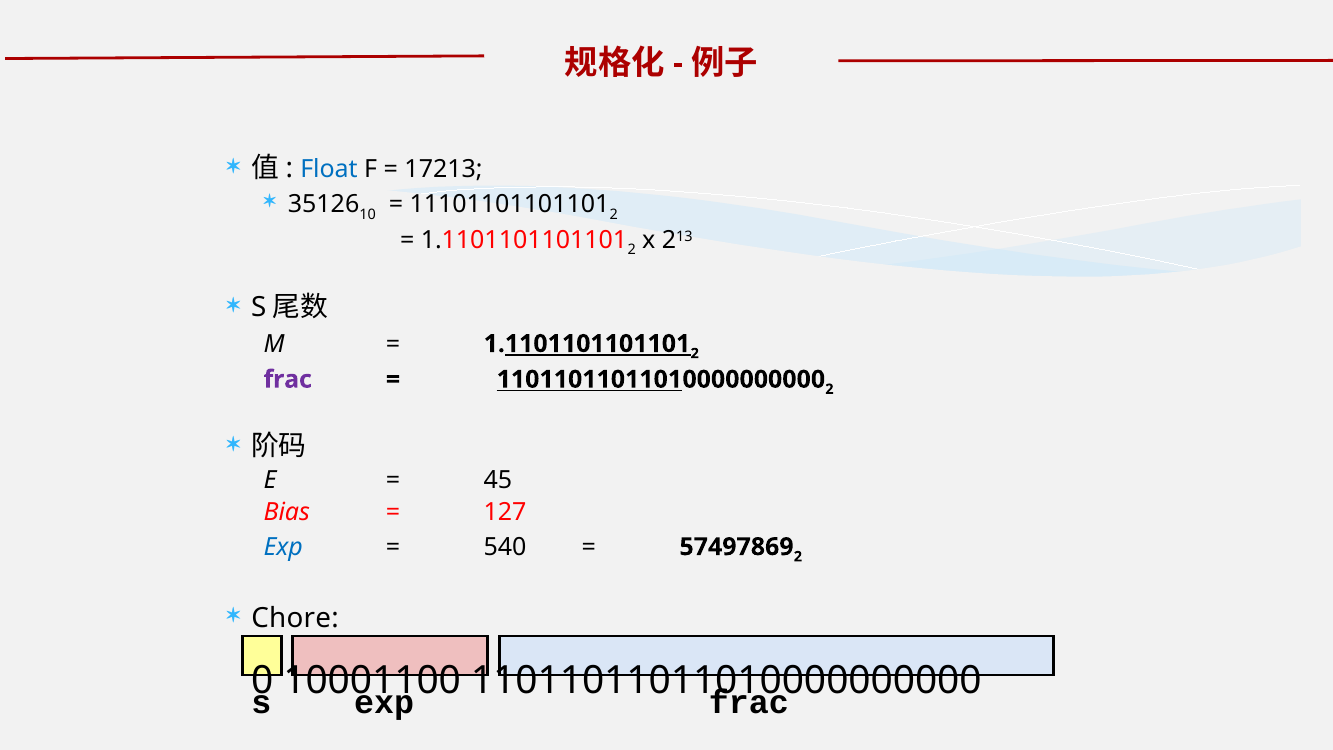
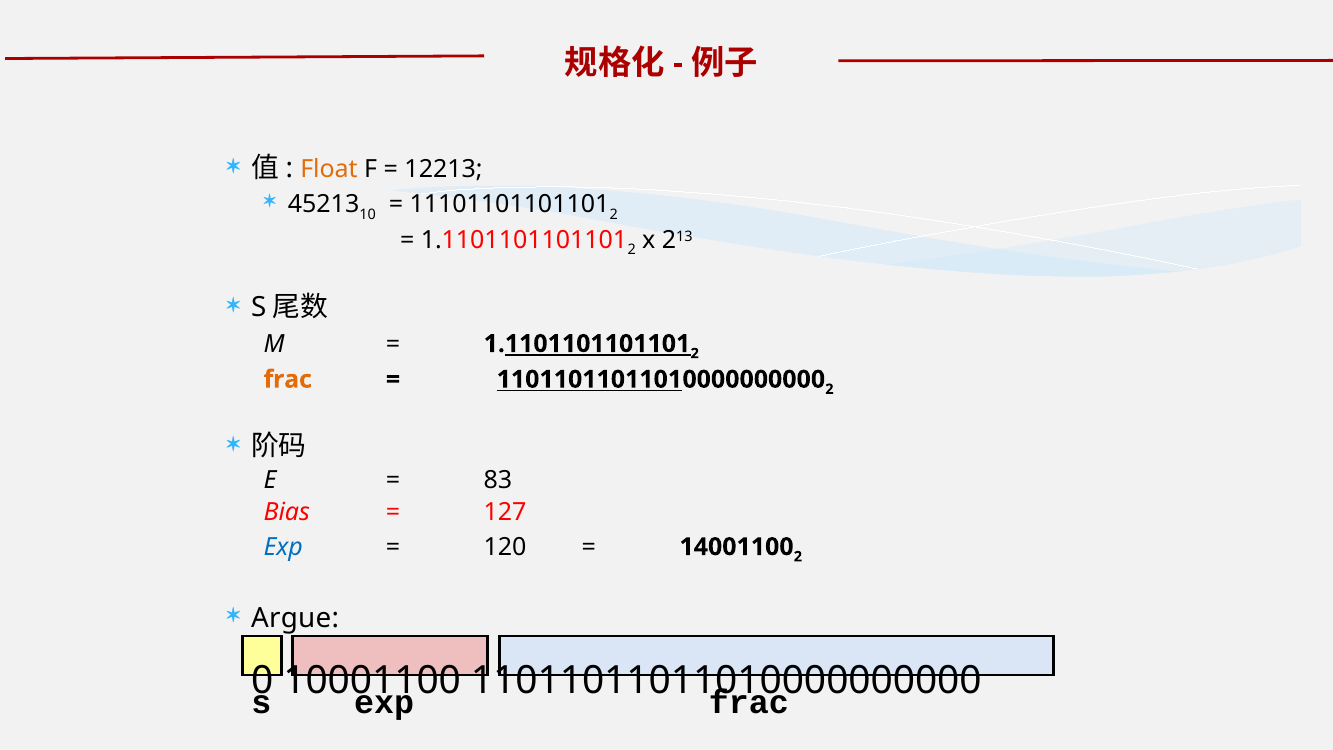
Float colour: blue -> orange
17213: 17213 -> 12213
35126: 35126 -> 45213
frac at (288, 379) colour: purple -> orange
45: 45 -> 83
540: 540 -> 120
57497869: 57497869 -> 14001100
Chore: Chore -> Argue
